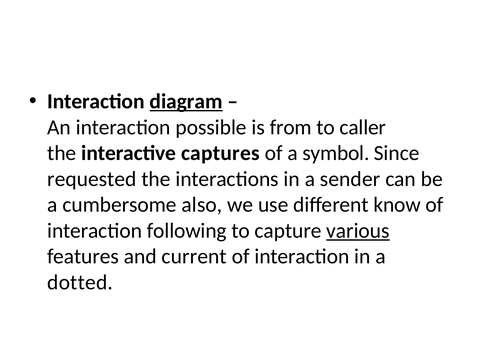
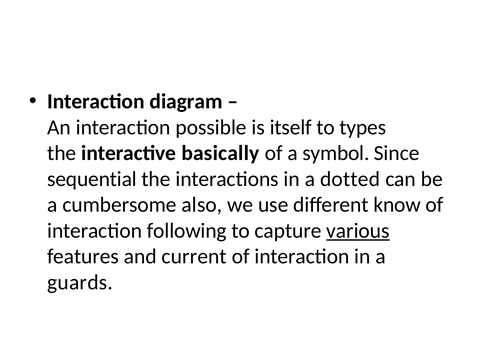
diagram underline: present -> none
from: from -> itself
caller: caller -> types
captures: captures -> basically
requested: requested -> sequential
sender: sender -> dotted
dotted: dotted -> guards
